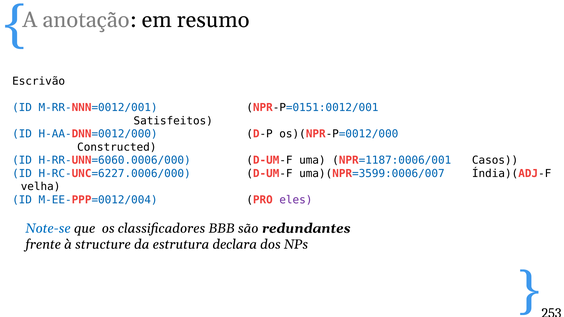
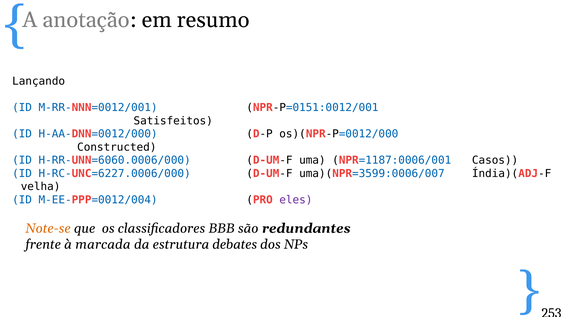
Escrivão: Escrivão -> Lançando
Note-se colour: blue -> orange
structure: structure -> marcada
declara: declara -> debates
